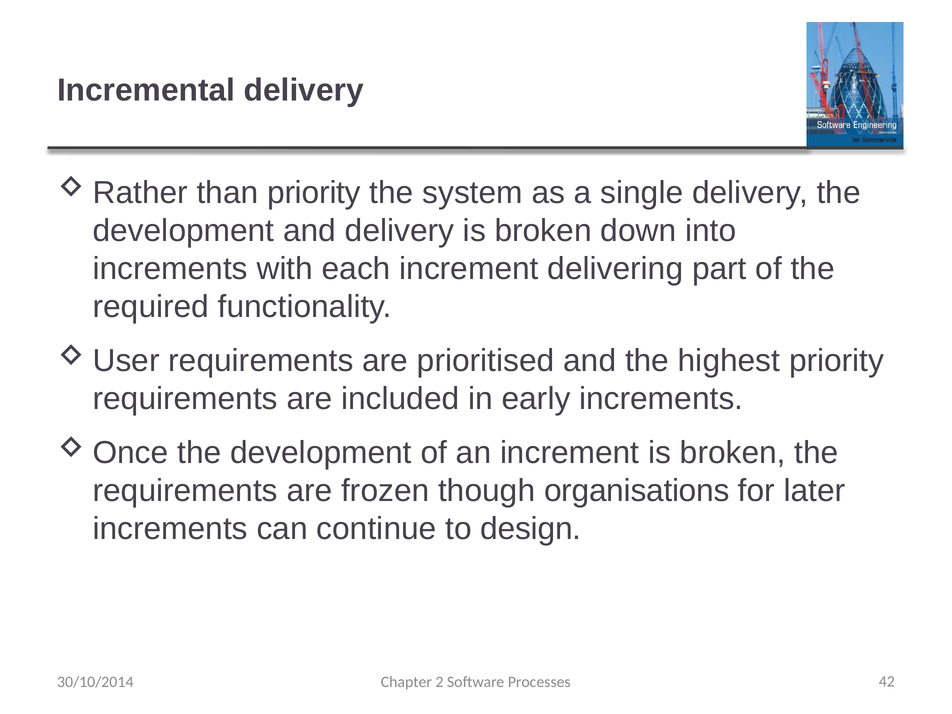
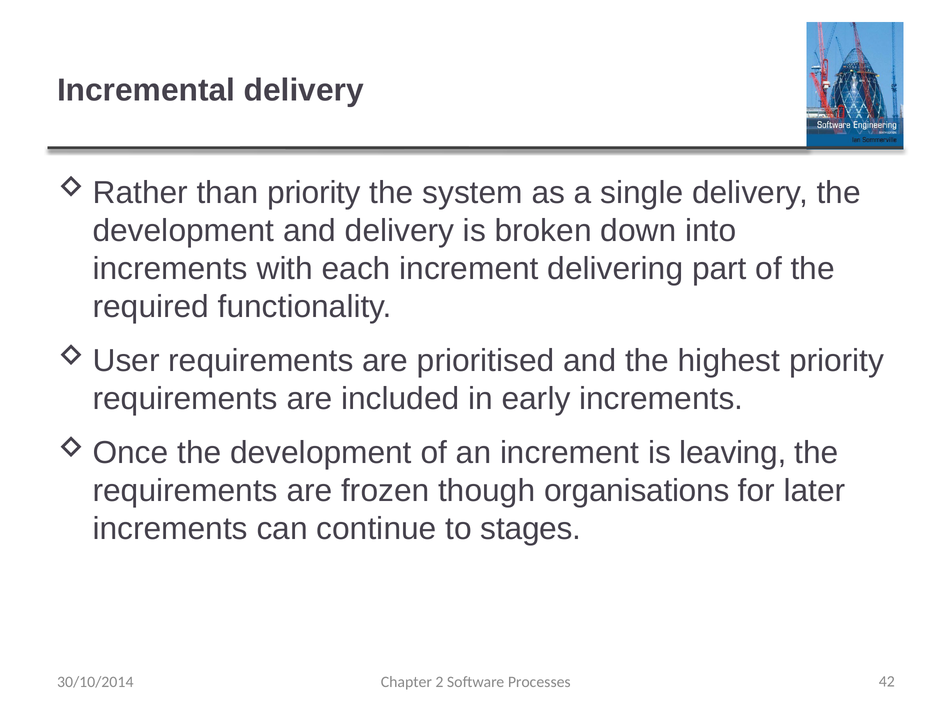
increment is broken: broken -> leaving
design: design -> stages
